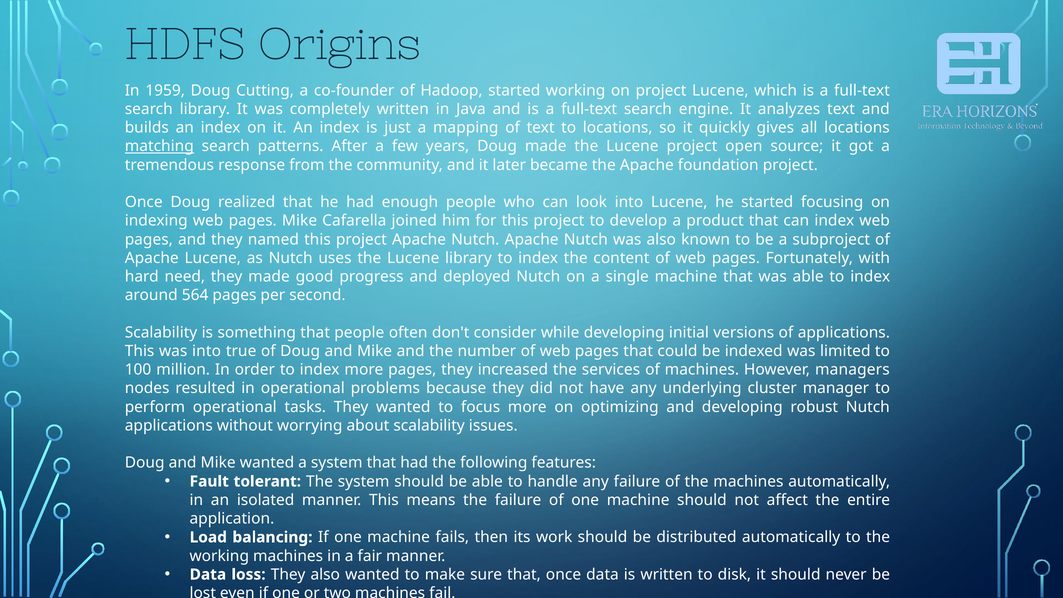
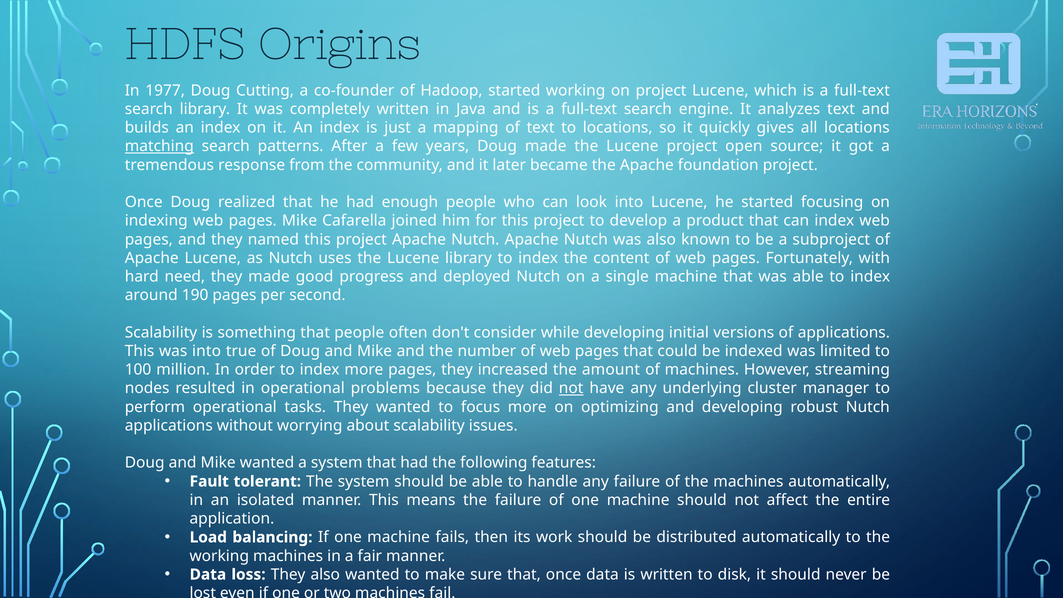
1959: 1959 -> 1977
564: 564 -> 190
services: services -> amount
managers: managers -> streaming
not at (571, 388) underline: none -> present
